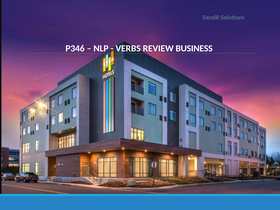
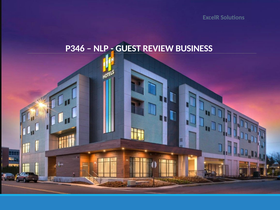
VERBS: VERBS -> GUEST
